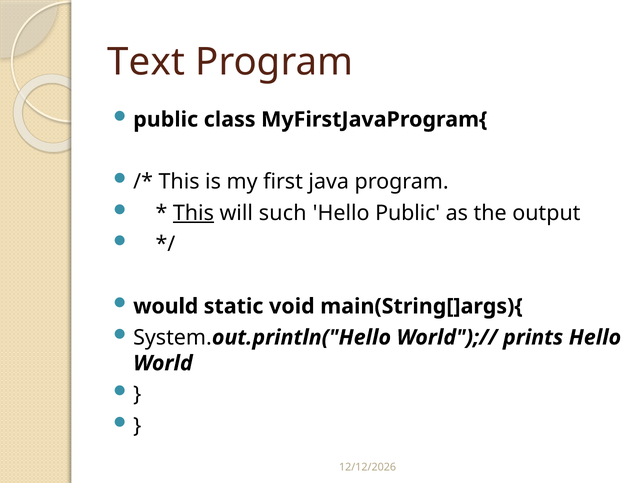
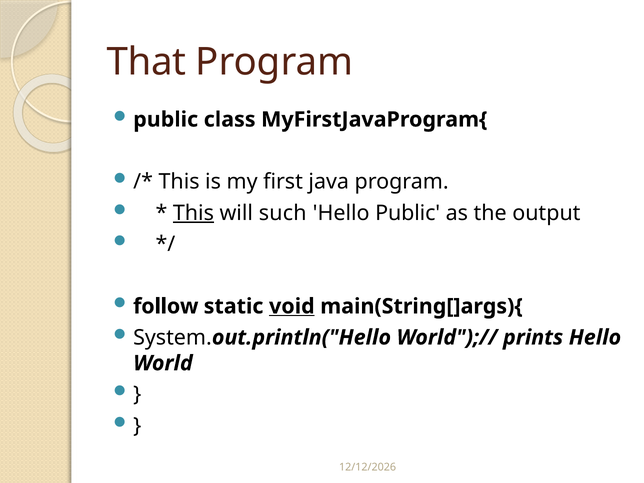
Text: Text -> That
would: would -> follow
void underline: none -> present
